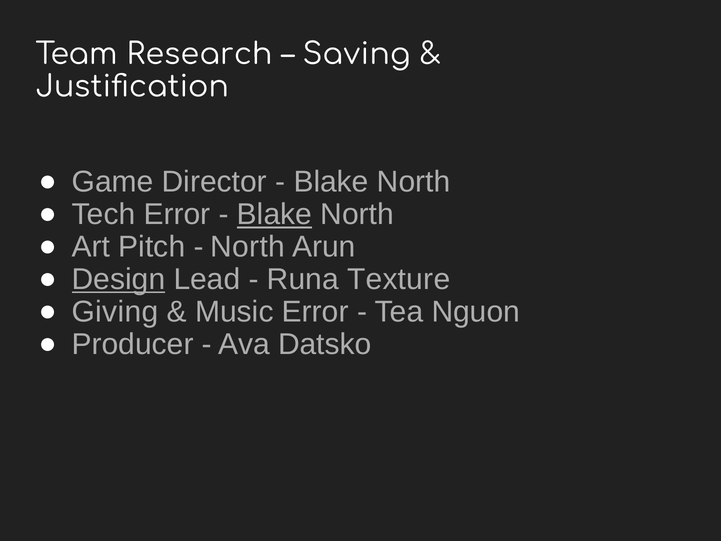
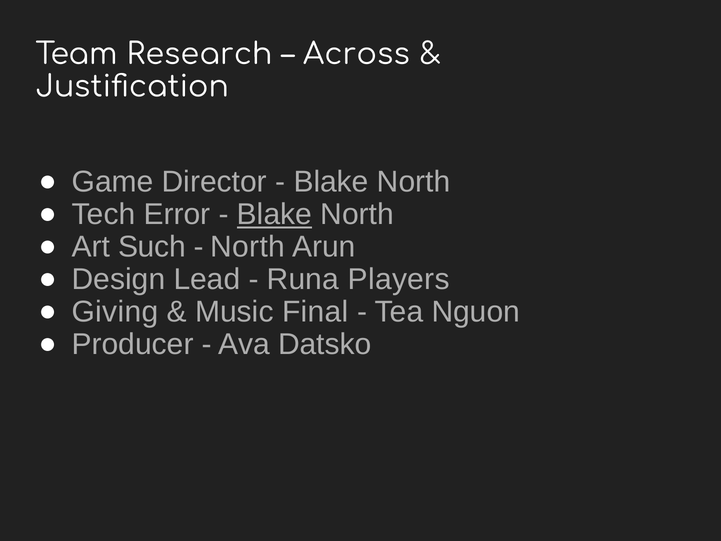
Saving: Saving -> Across
Pitch: Pitch -> Such
Design underline: present -> none
Texture: Texture -> Players
Music Error: Error -> Final
